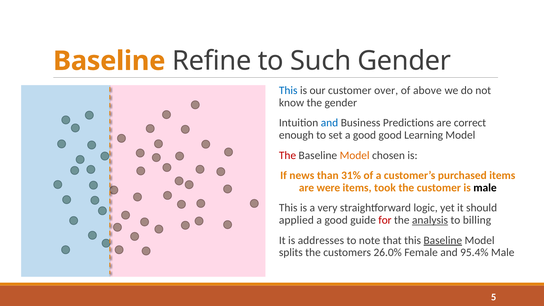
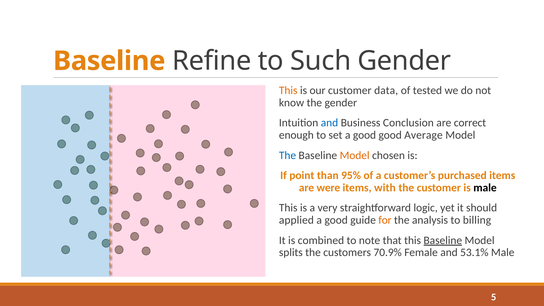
This at (288, 90) colour: blue -> orange
over: over -> data
above: above -> tested
Predictions: Predictions -> Conclusion
Learning: Learning -> Average
The at (288, 155) colour: red -> blue
news: news -> point
31%: 31% -> 95%
took: took -> with
for colour: red -> orange
analysis underline: present -> none
addresses: addresses -> combined
26.0%: 26.0% -> 70.9%
95.4%: 95.4% -> 53.1%
